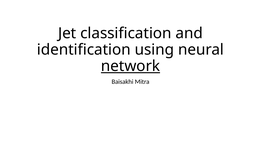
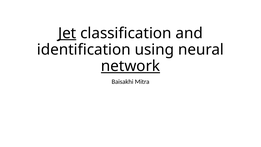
Jet underline: none -> present
